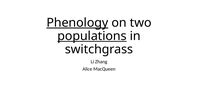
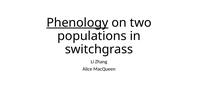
populations underline: present -> none
